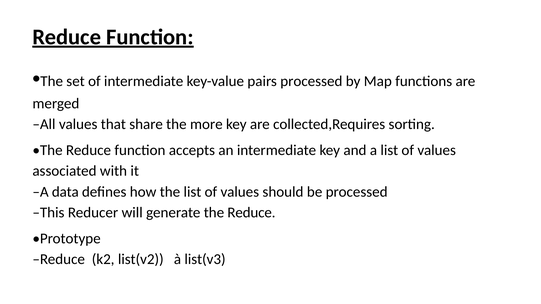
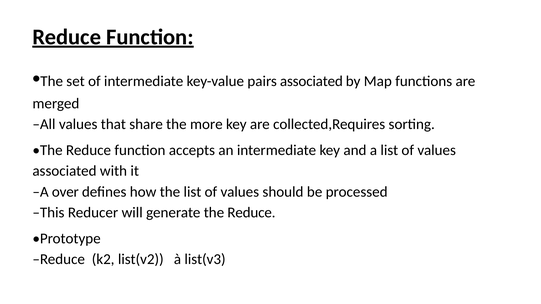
pairs processed: processed -> associated
data: data -> over
